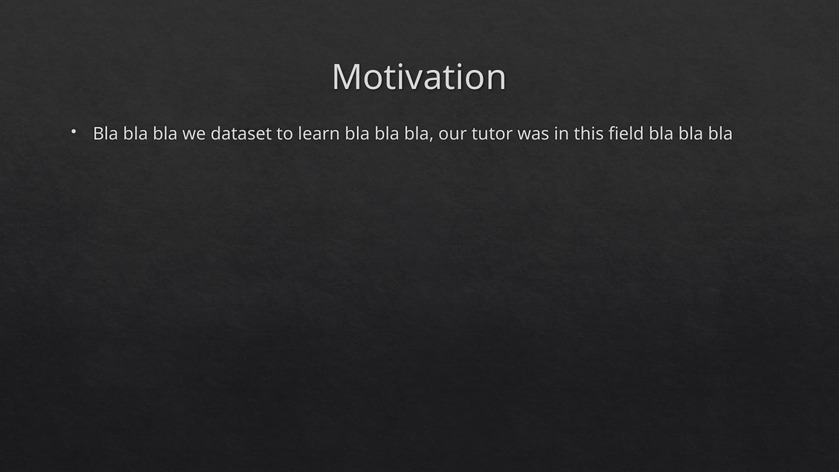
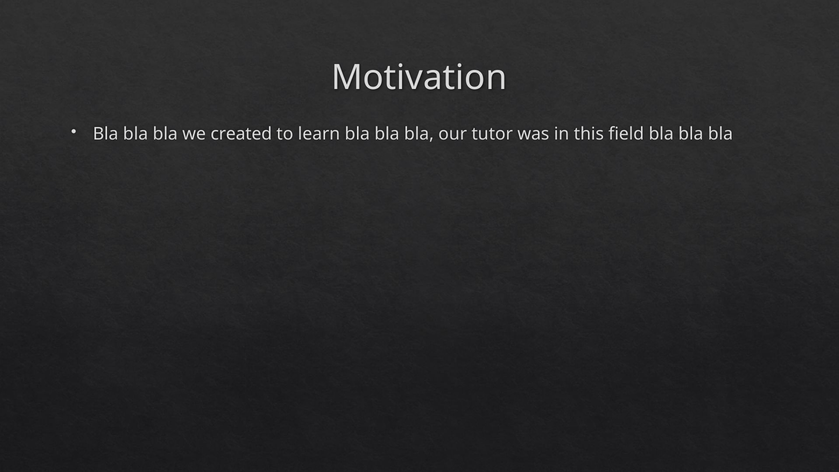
dataset: dataset -> created
